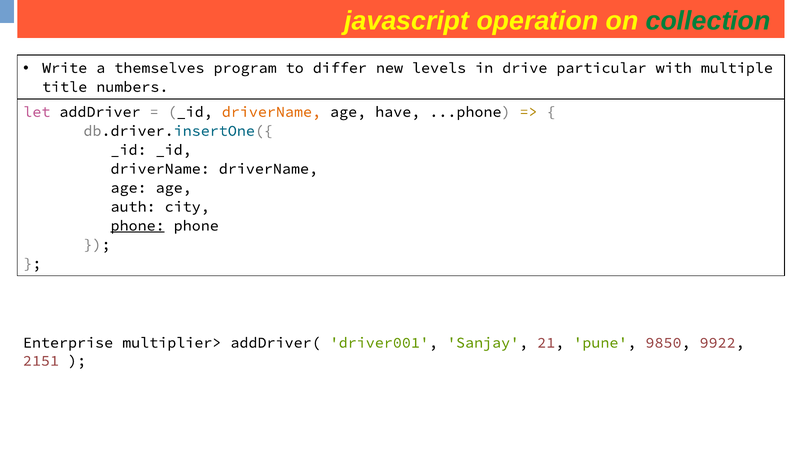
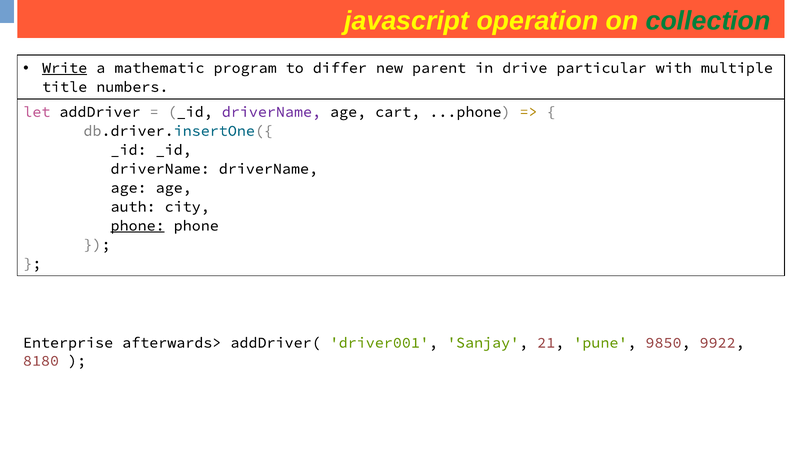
Write underline: none -> present
themselves: themselves -> mathematic
levels: levels -> parent
driverName at (271, 112) colour: orange -> purple
have: have -> cart
multiplier>: multiplier> -> afterwards>
2151: 2151 -> 8180
